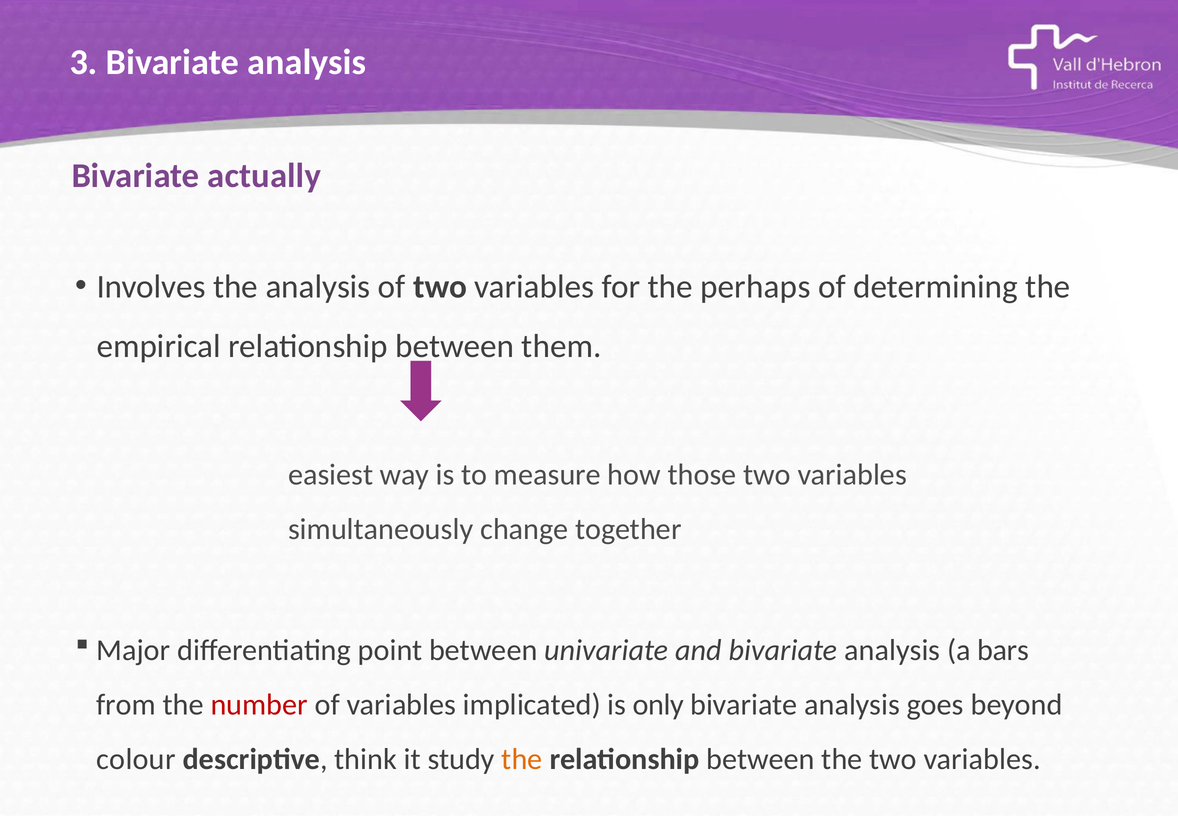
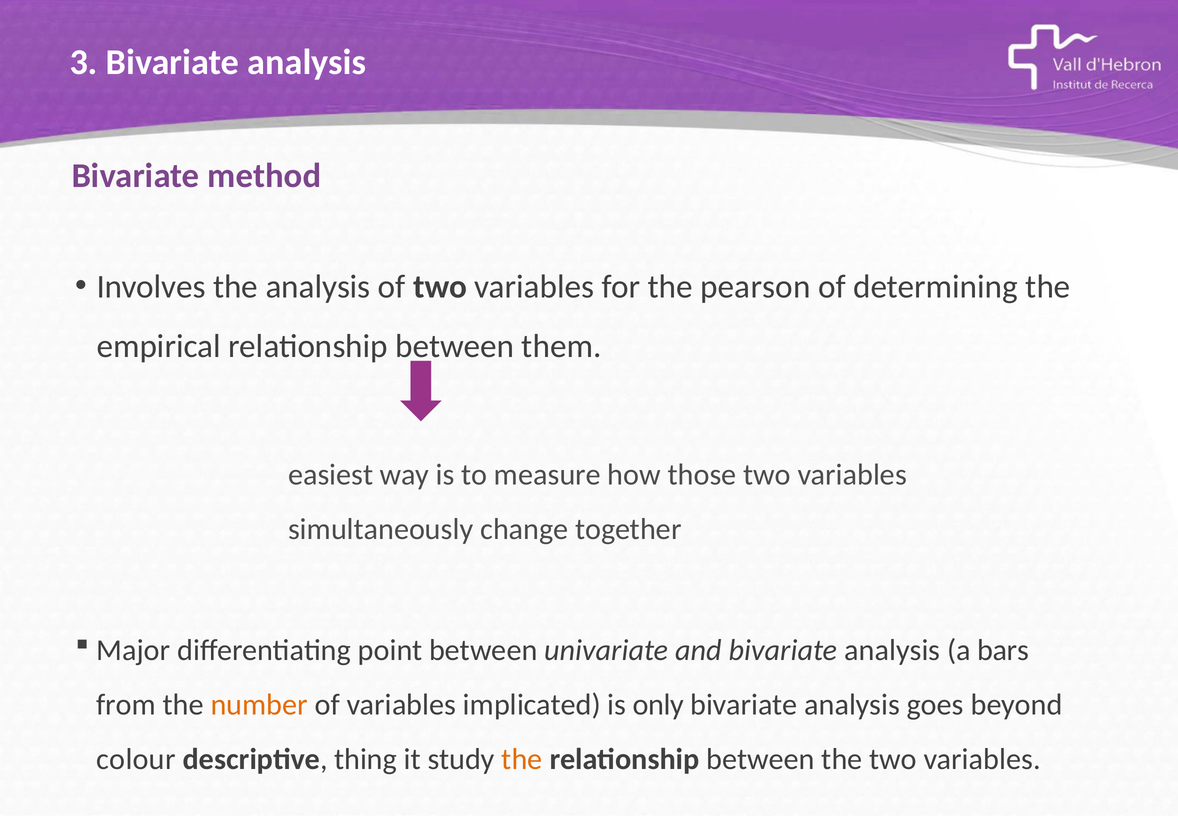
actually: actually -> method
perhaps: perhaps -> pearson
number colour: red -> orange
think: think -> thing
